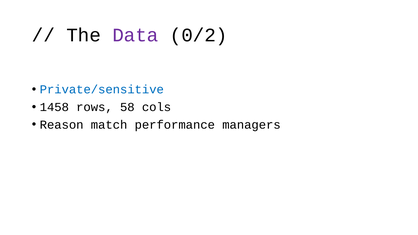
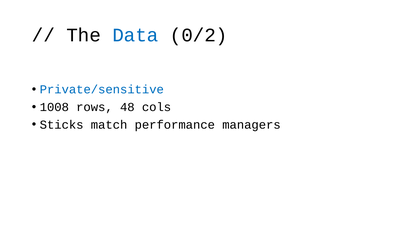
Data colour: purple -> blue
1458: 1458 -> 1008
58: 58 -> 48
Reason: Reason -> Sticks
